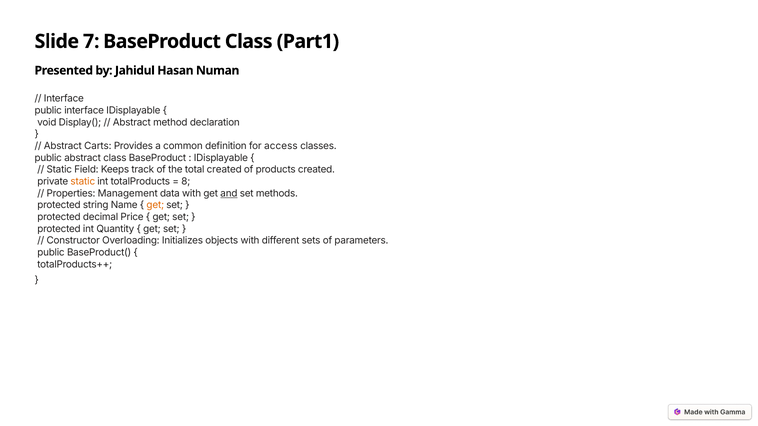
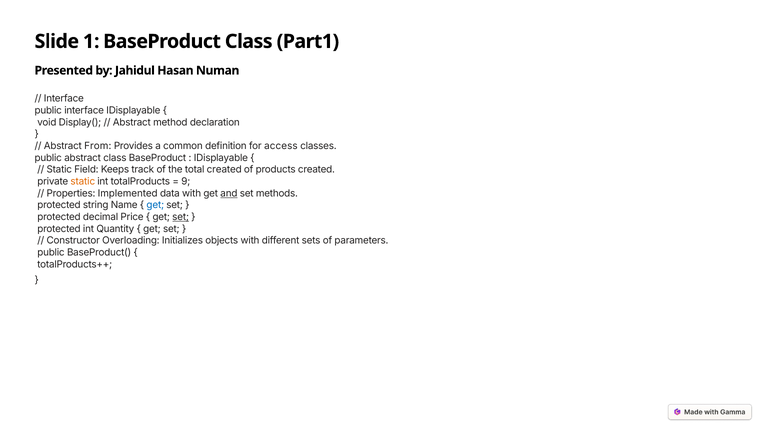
7: 7 -> 1
Carts: Carts -> From
8: 8 -> 9
Management: Management -> Implemented
get at (155, 205) colour: orange -> blue
set at (181, 217) underline: none -> present
